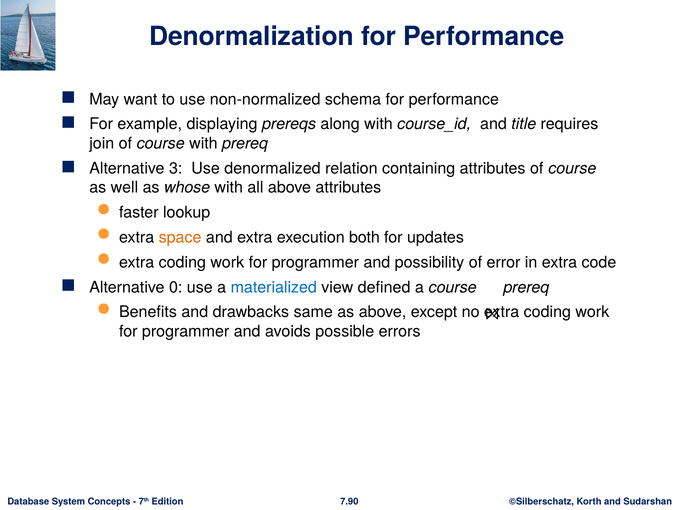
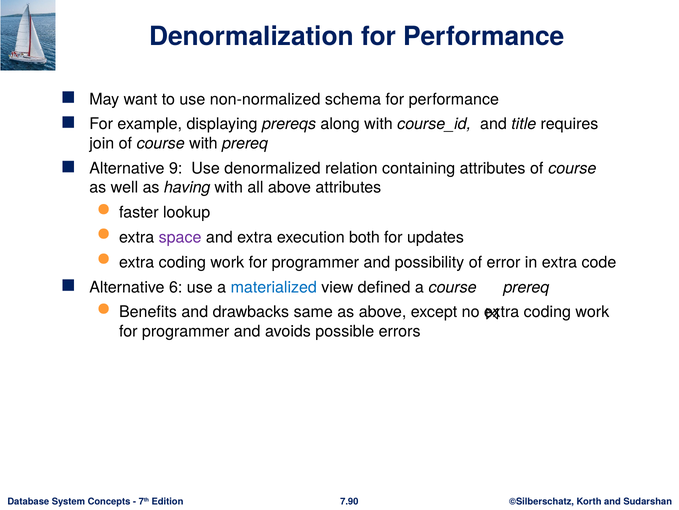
3: 3 -> 9
whose: whose -> having
space colour: orange -> purple
0: 0 -> 6
